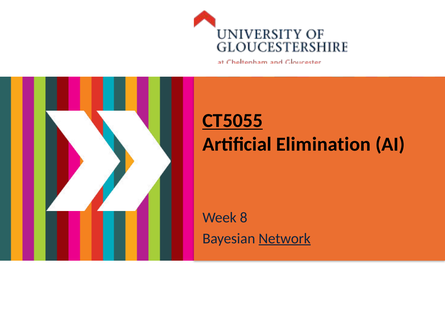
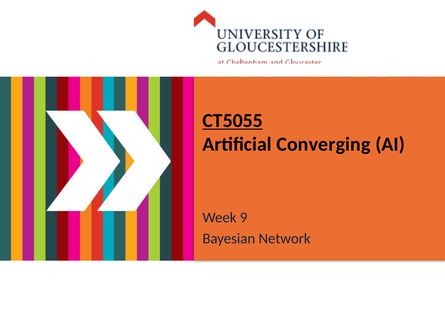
Elimination: Elimination -> Converging
8: 8 -> 9
Network underline: present -> none
